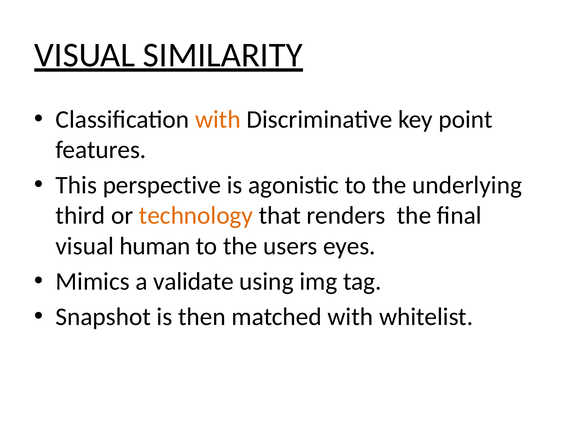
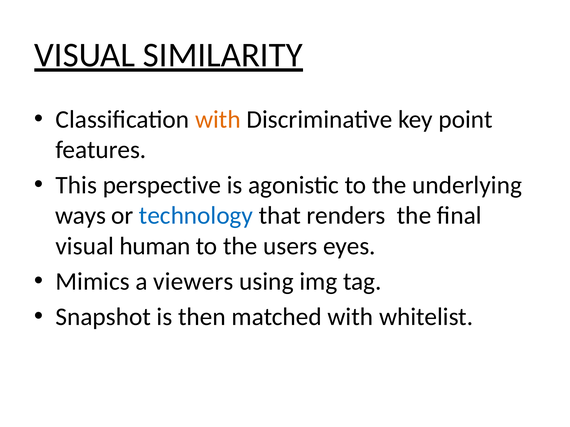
third: third -> ways
technology colour: orange -> blue
validate: validate -> viewers
